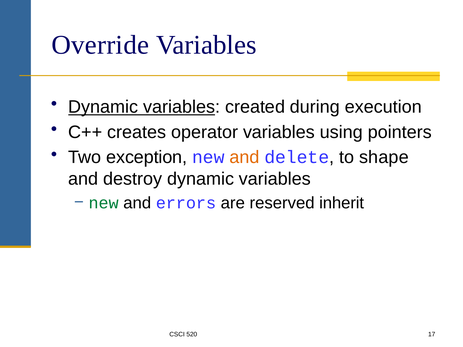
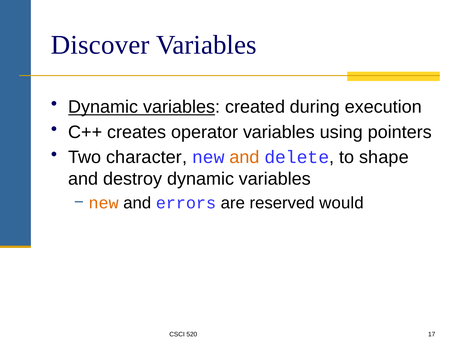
Override: Override -> Discover
exception: exception -> character
new at (104, 203) colour: green -> orange
inherit: inherit -> would
